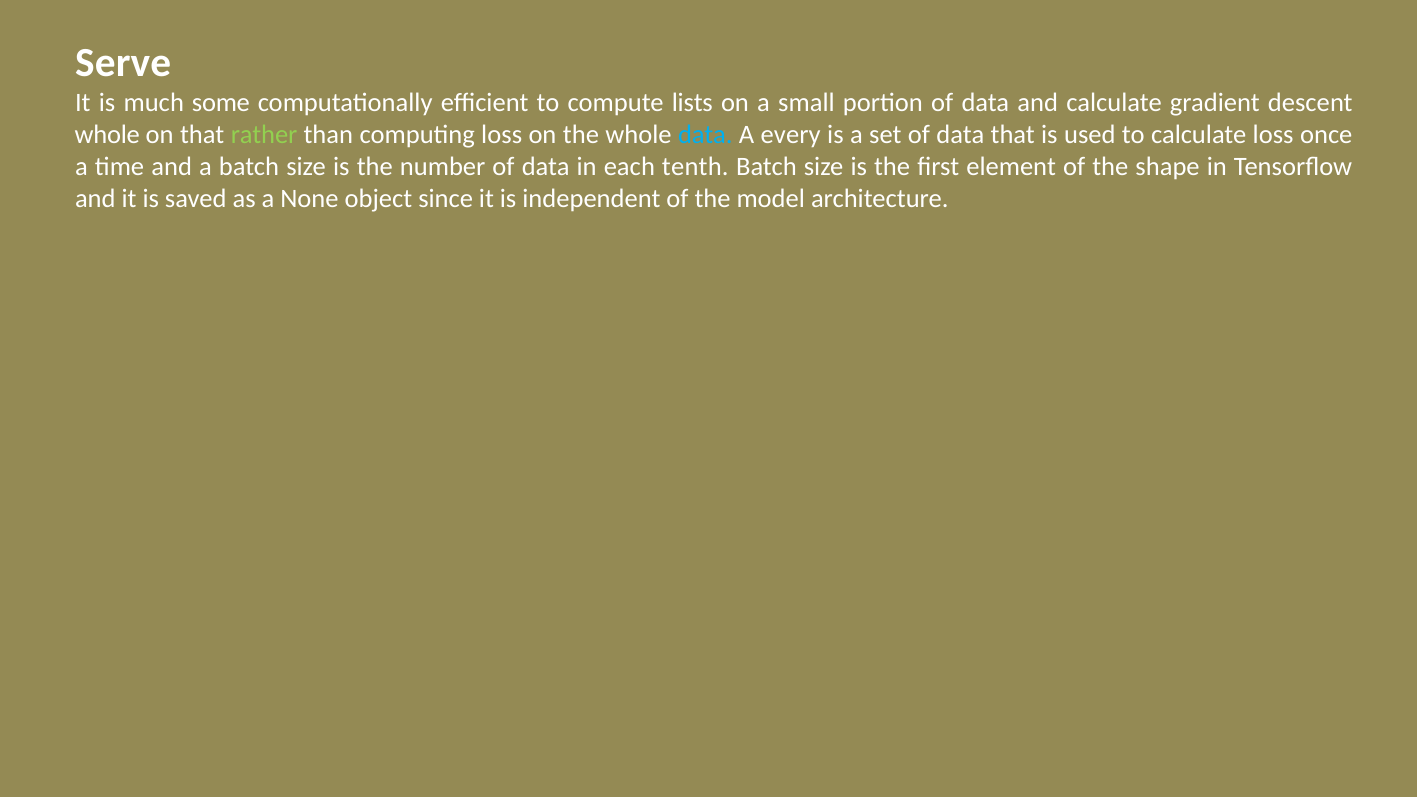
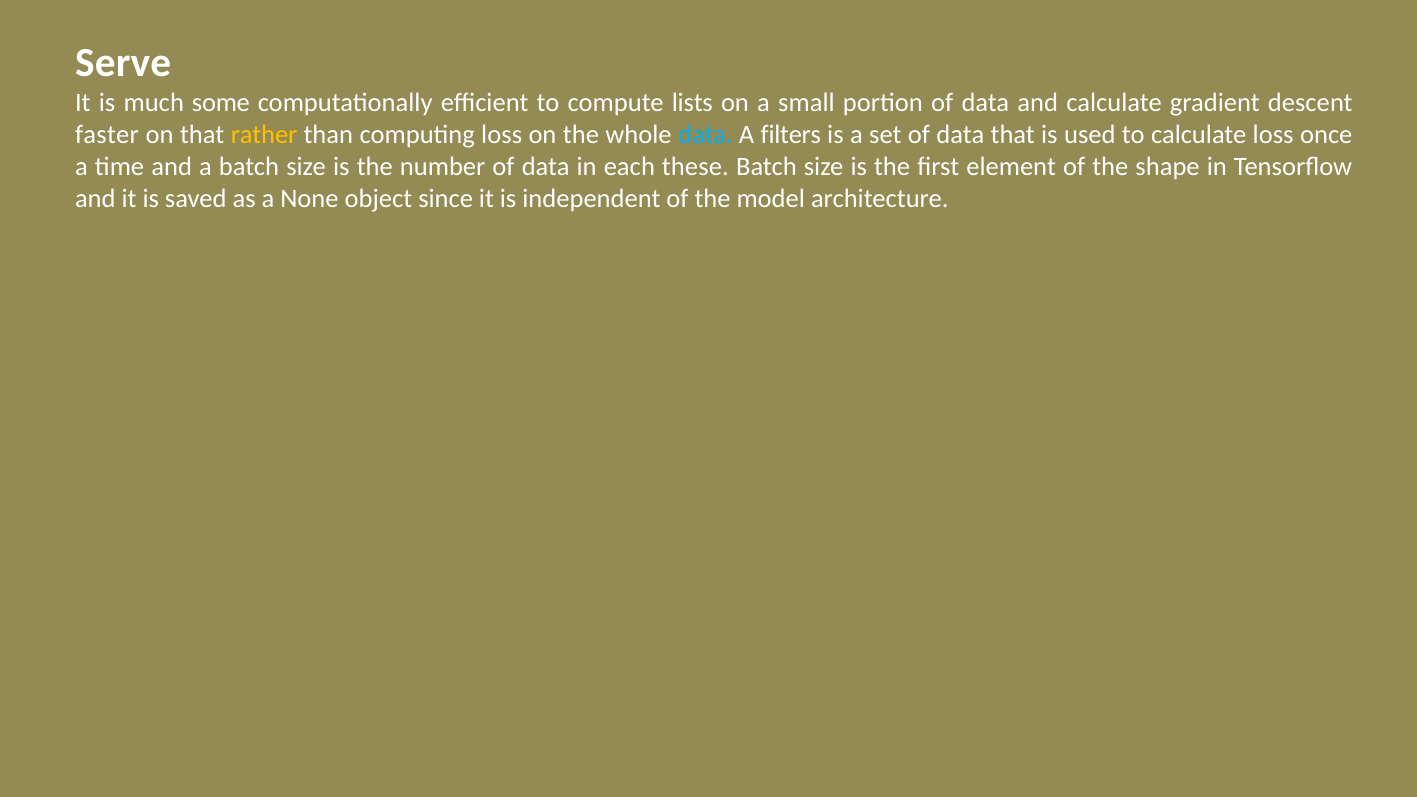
whole at (107, 135): whole -> faster
rather colour: light green -> yellow
every: every -> filters
tenth: tenth -> these
